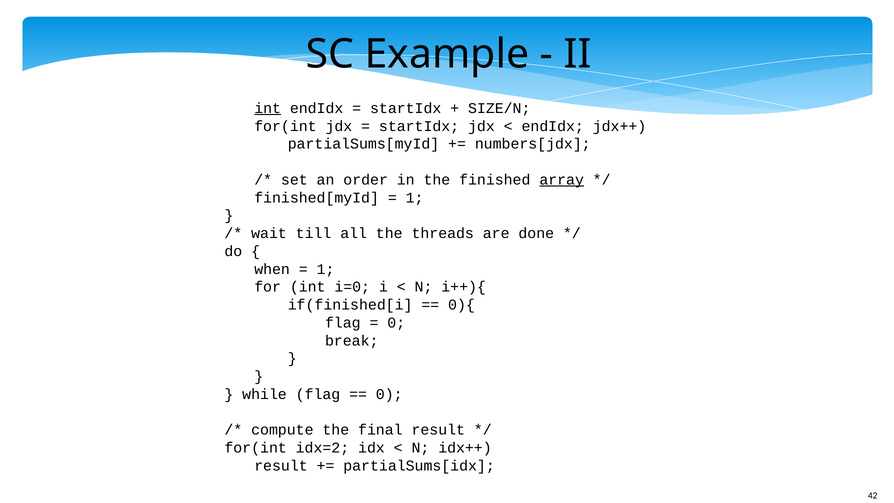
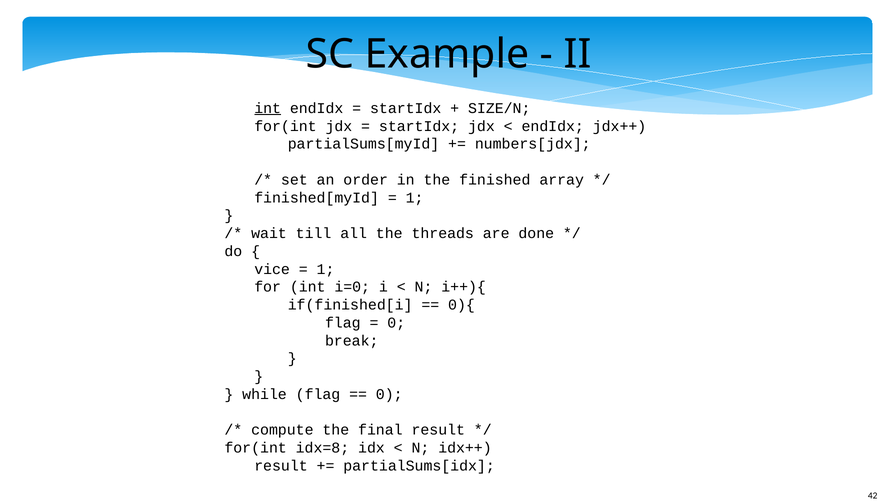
array underline: present -> none
when: when -> vice
idx=2: idx=2 -> idx=8
